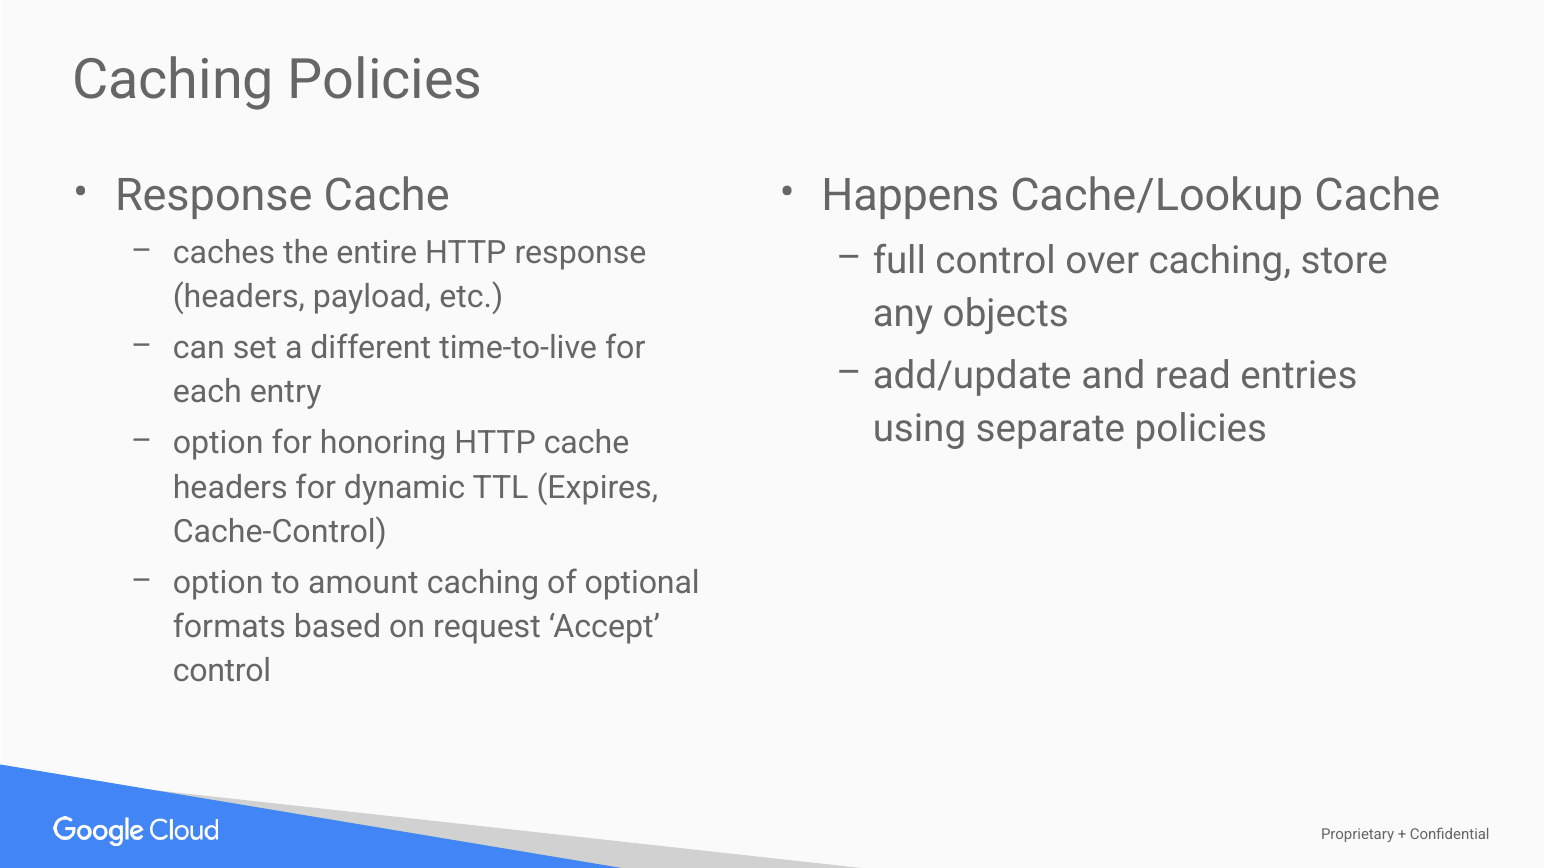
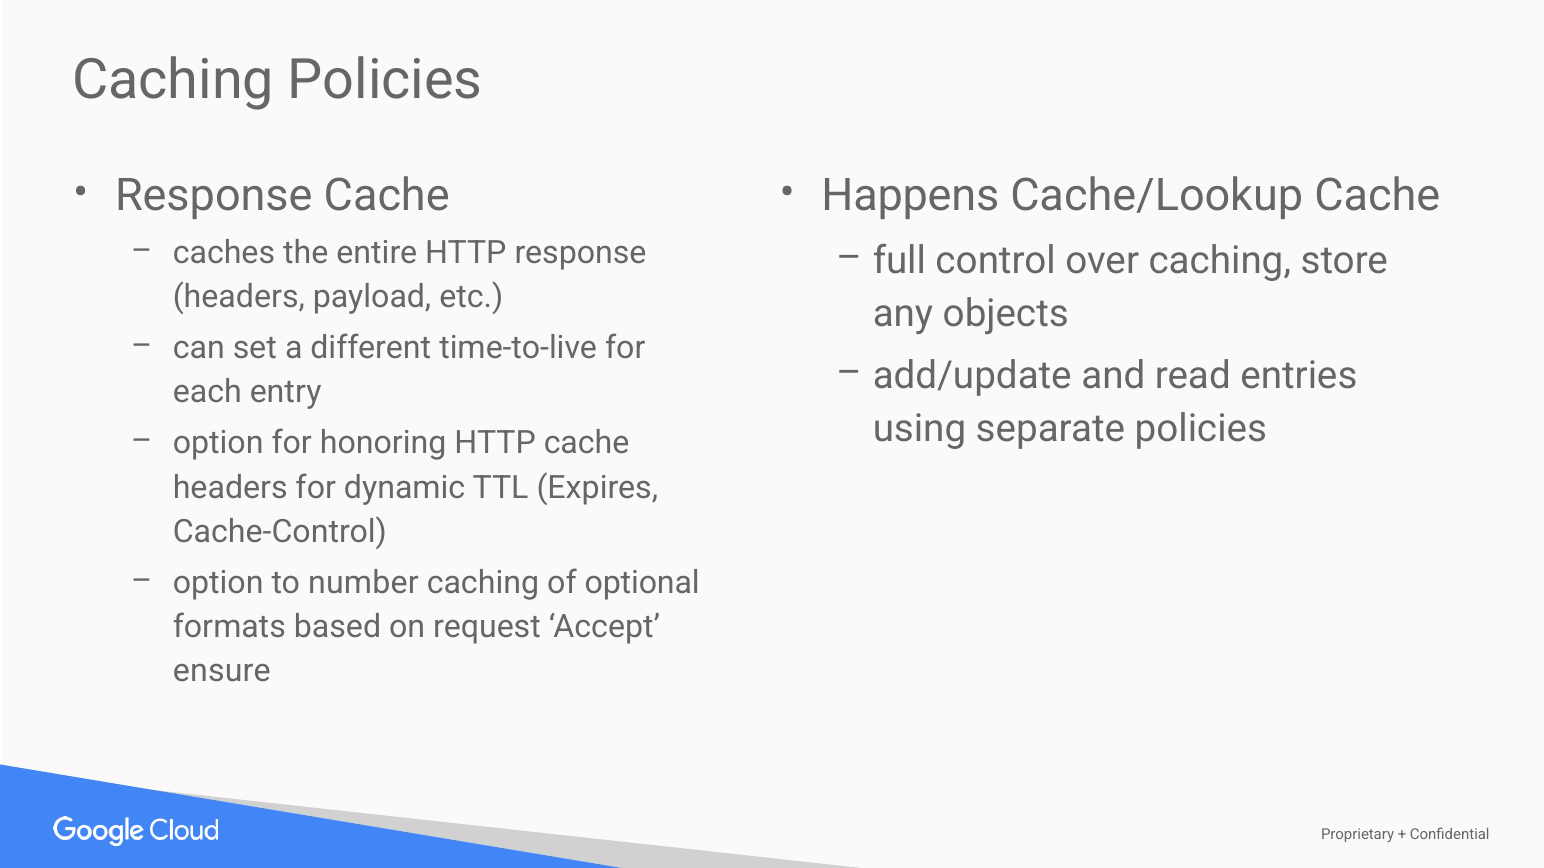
amount: amount -> number
control at (222, 672): control -> ensure
